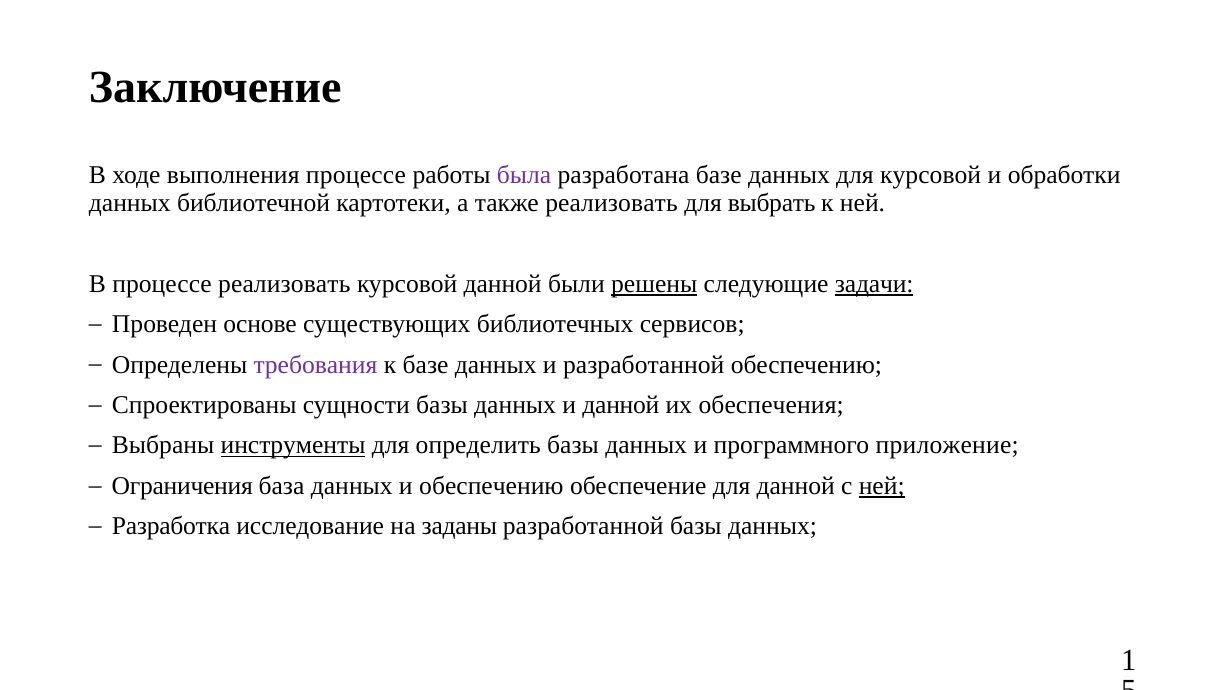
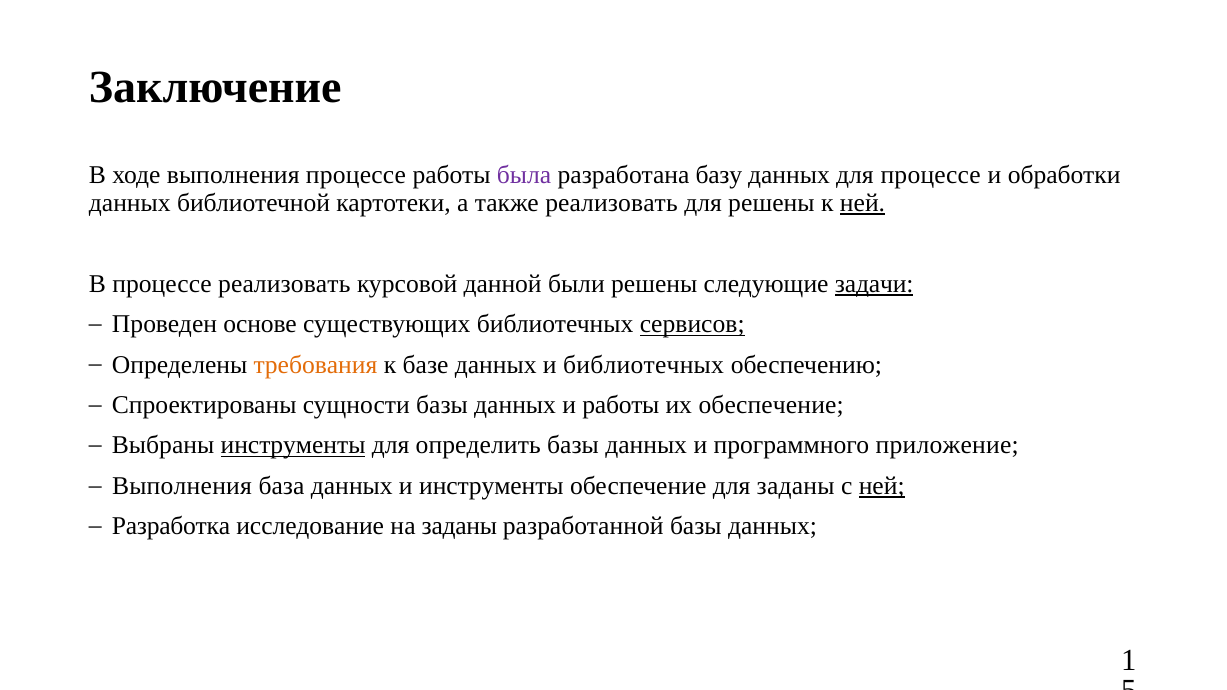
разработана базе: базе -> базу
для курсовой: курсовой -> процессе
для выбрать: выбрать -> решены
ней at (863, 203) underline: none -> present
решены at (654, 284) underline: present -> none
сервисов underline: none -> present
требования colour: purple -> orange
и разработанной: разработанной -> библиотечных
и данной: данной -> работы
их обеспечения: обеспечения -> обеспечение
Ограничения at (182, 486): Ограничения -> Выполнения
и обеспечению: обеспечению -> инструменты
для данной: данной -> заданы
